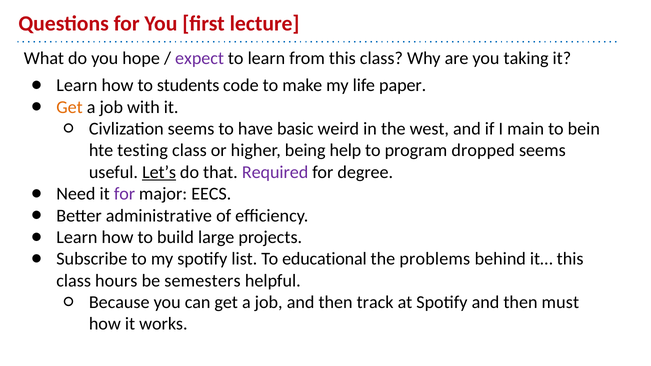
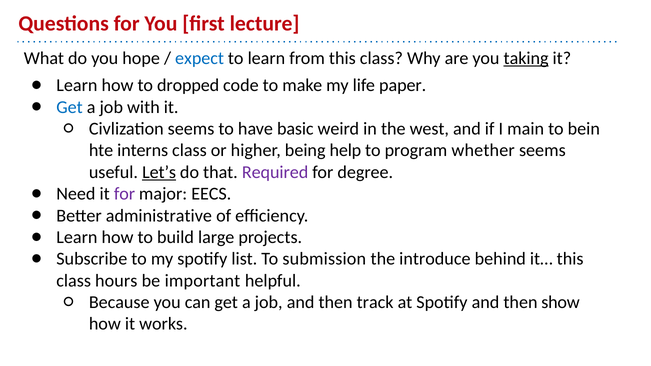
expect colour: purple -> blue
taking underline: none -> present
students: students -> dropped
Get at (70, 107) colour: orange -> blue
testing: testing -> interns
dropped: dropped -> whether
educational: educational -> submission
problems: problems -> introduce
semesters: semesters -> important
must: must -> show
